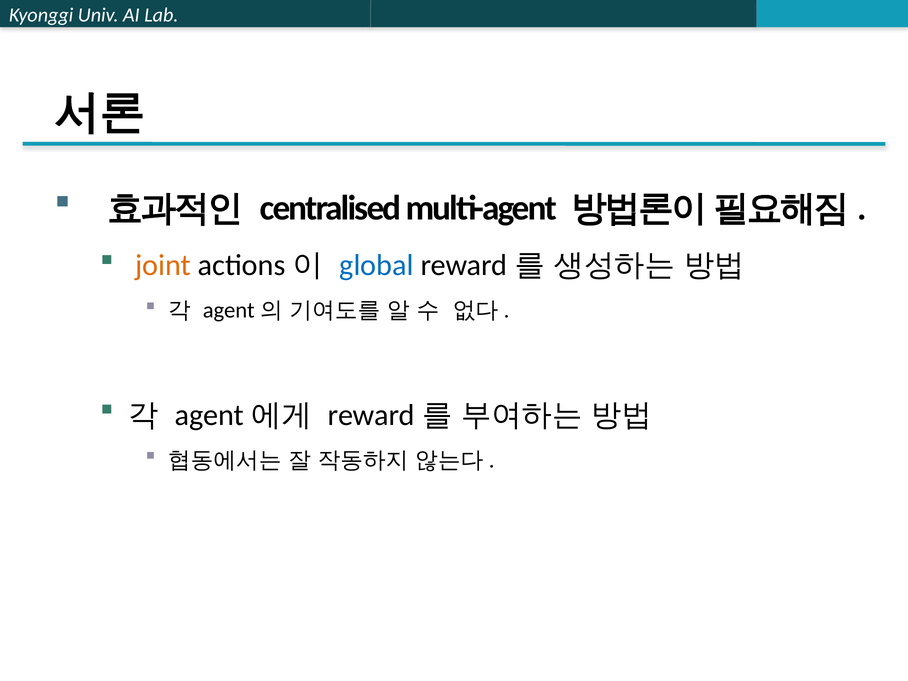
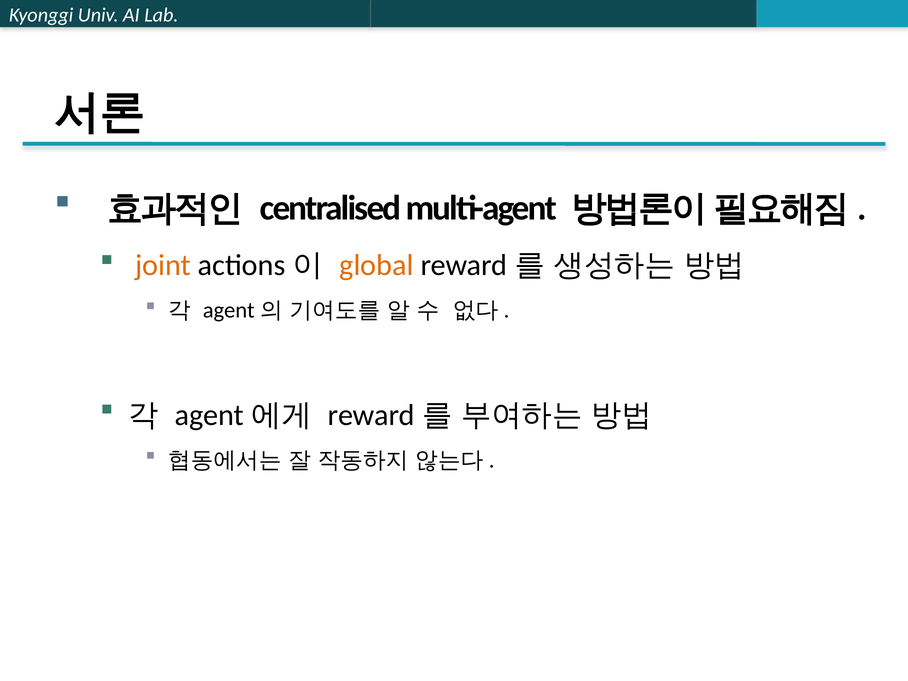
global colour: blue -> orange
